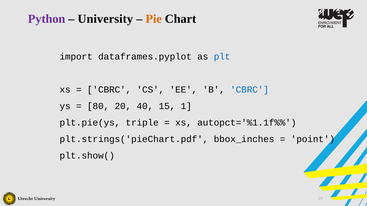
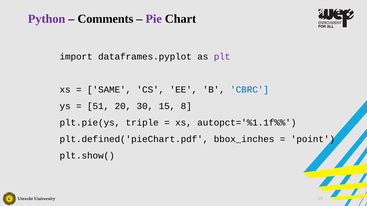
University: University -> Comments
Pie colour: orange -> purple
plt colour: blue -> purple
CBRC at (109, 90): CBRC -> SAME
80: 80 -> 51
40: 40 -> 30
1: 1 -> 8
plt.strings('pieChart.pdf: plt.strings('pieChart.pdf -> plt.defined('pieChart.pdf
